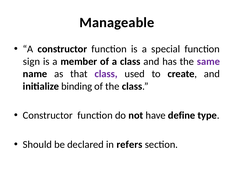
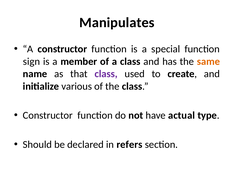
Manageable: Manageable -> Manipulates
same colour: purple -> orange
binding: binding -> various
define: define -> actual
